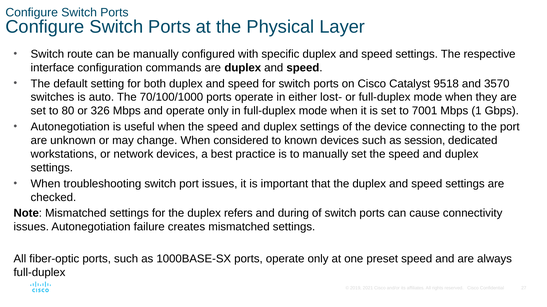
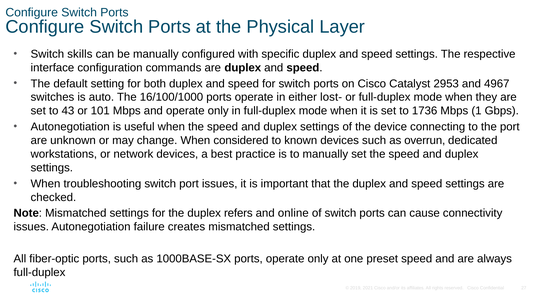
route: route -> skills
9518: 9518 -> 2953
3570: 3570 -> 4967
70/100/1000: 70/100/1000 -> 16/100/1000
80: 80 -> 43
326: 326 -> 101
7001: 7001 -> 1736
session: session -> overrun
during: during -> online
